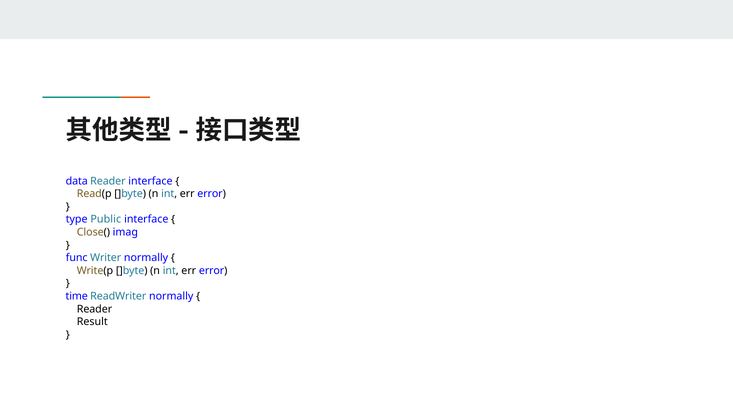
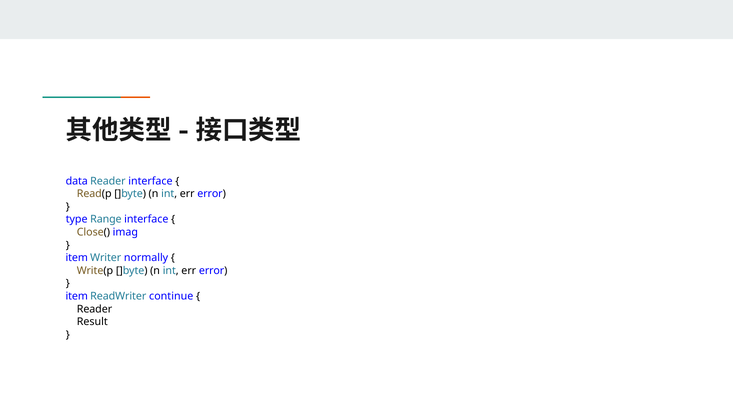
Public: Public -> Range
func at (77, 258): func -> item
time at (77, 296): time -> item
ReadWriter normally: normally -> continue
